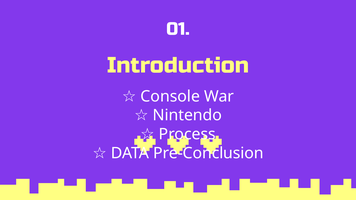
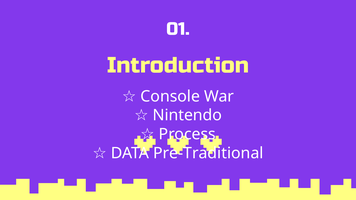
Pre-Conclusion: Pre-Conclusion -> Pre-Traditional
